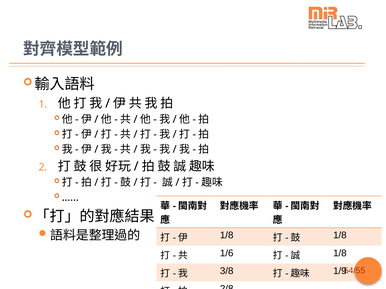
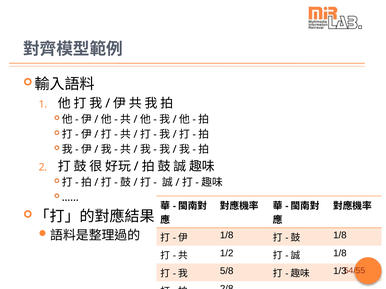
1/6: 1/6 -> 1/2
3/8: 3/8 -> 5/8
1/9: 1/9 -> 1/3
